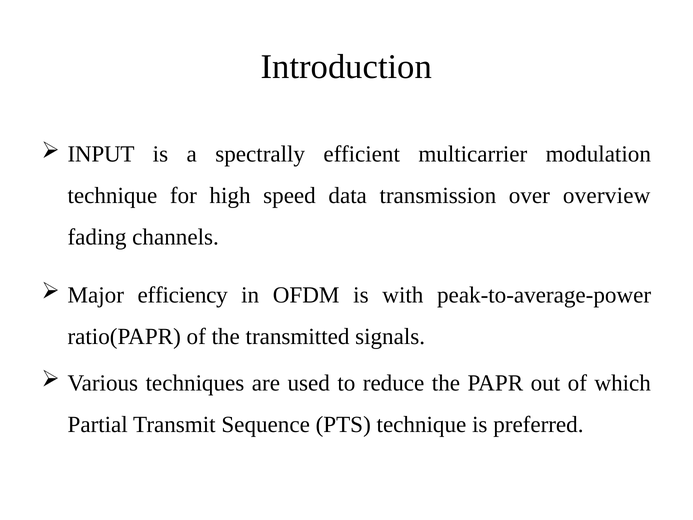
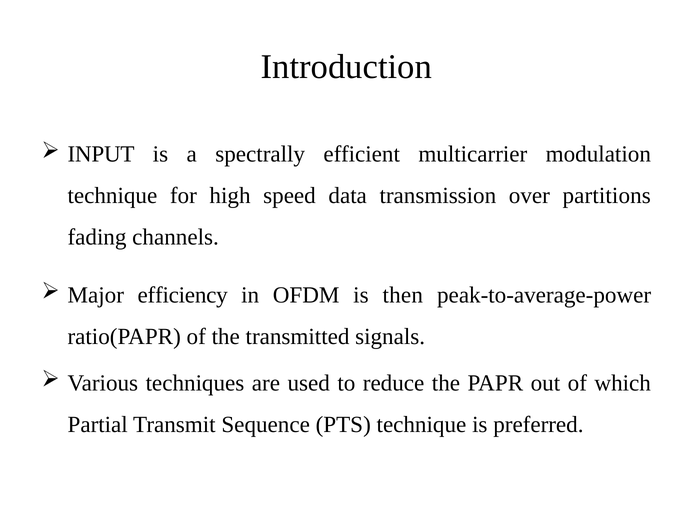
overview: overview -> partitions
with: with -> then
